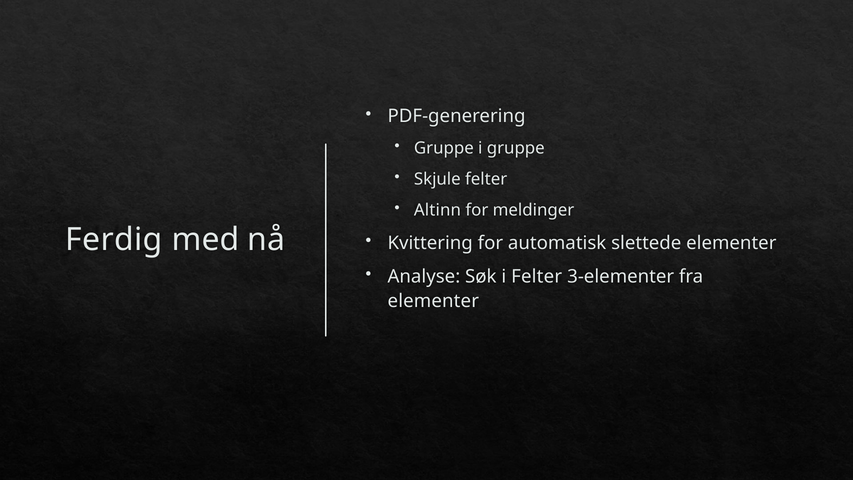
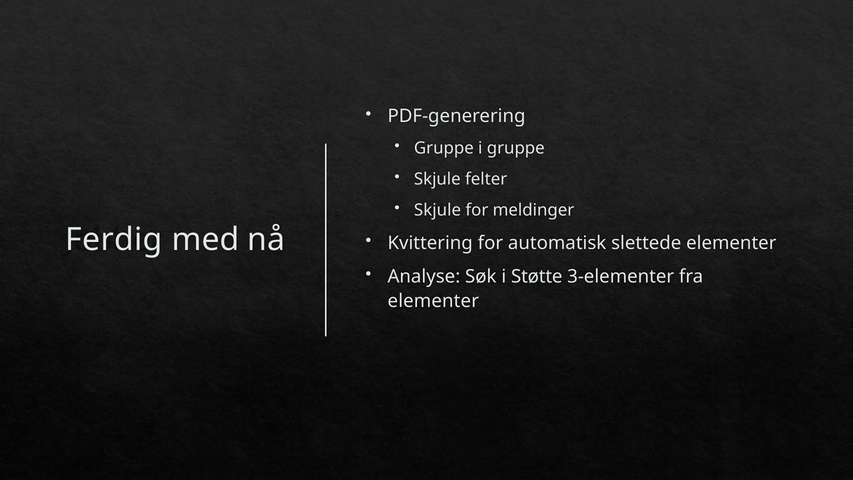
Altinn at (437, 210): Altinn -> Skjule
i Felter: Felter -> Støtte
